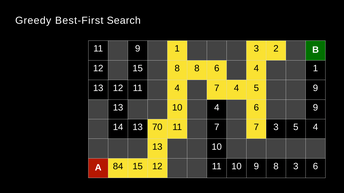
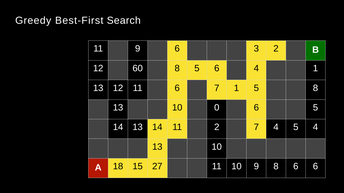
9 1: 1 -> 6
12 15: 15 -> 60
8 8: 8 -> 5
11 4: 4 -> 6
7 4: 4 -> 1
5 9: 9 -> 8
10 4: 4 -> 0
6 9: 9 -> 5
13 70: 70 -> 14
11 7: 7 -> 2
7 3: 3 -> 4
84: 84 -> 18
15 12: 12 -> 27
8 3: 3 -> 6
